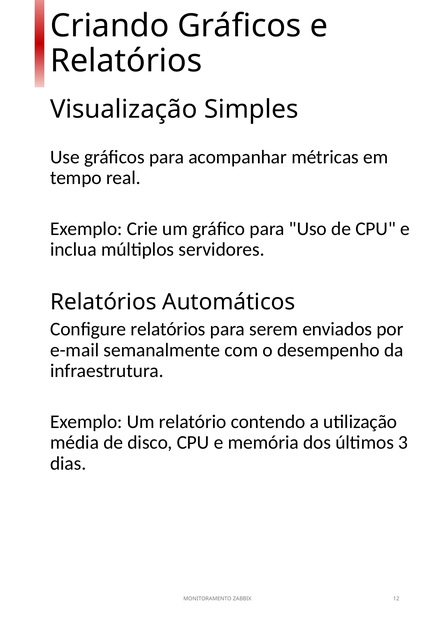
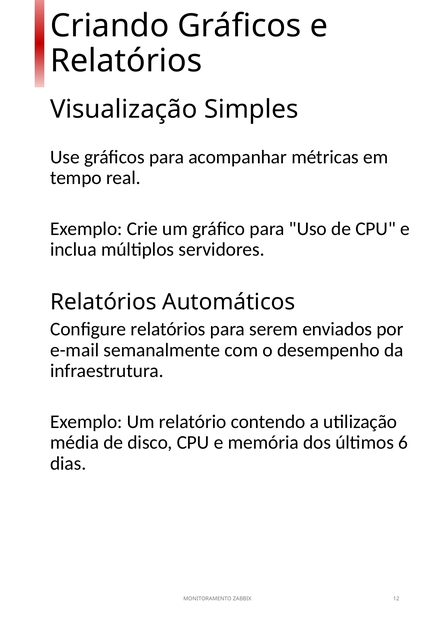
3: 3 -> 6
